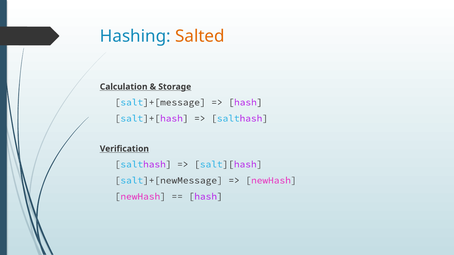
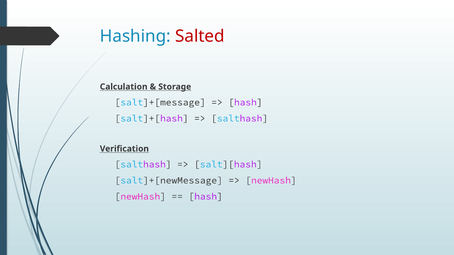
Salted colour: orange -> red
